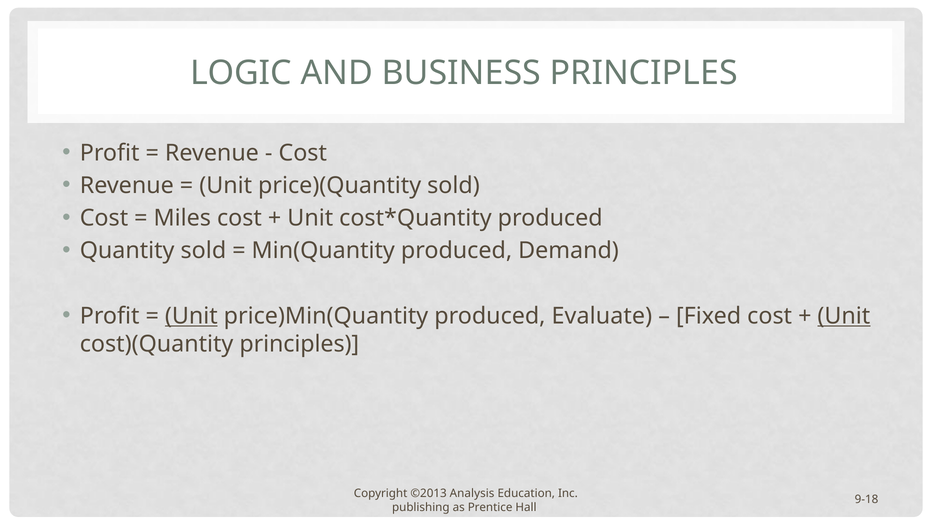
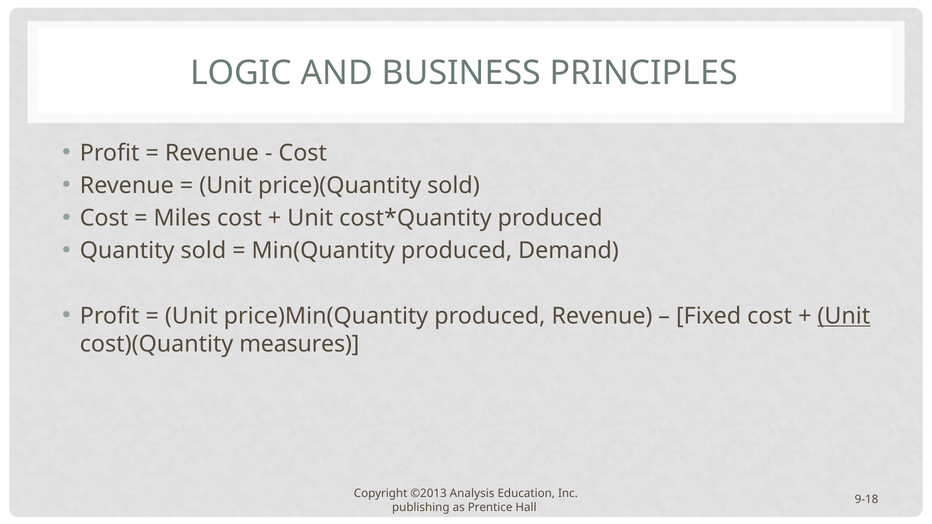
Unit at (191, 316) underline: present -> none
produced Evaluate: Evaluate -> Revenue
cost)(Quantity principles: principles -> measures
